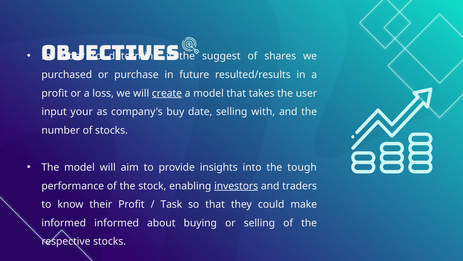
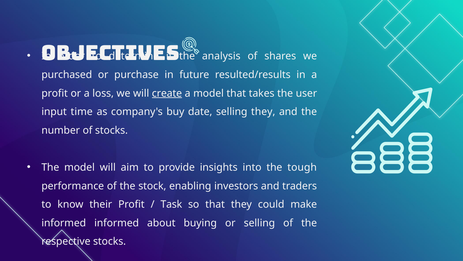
suggest: suggest -> analysis
your: your -> time
selling with: with -> they
investors underline: present -> none
